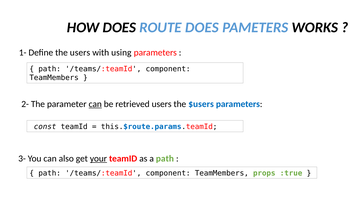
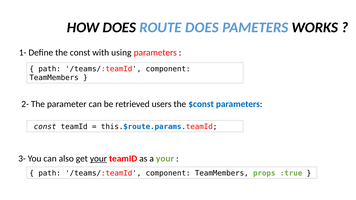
the users: users -> const
can at (95, 104) underline: present -> none
$users: $users -> $const
a path: path -> your
